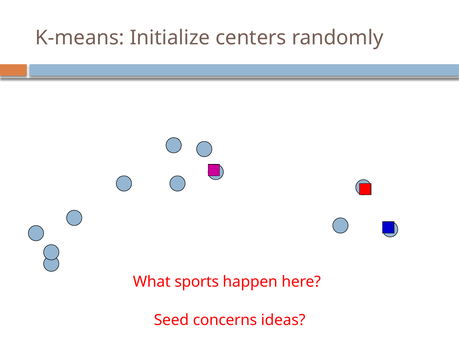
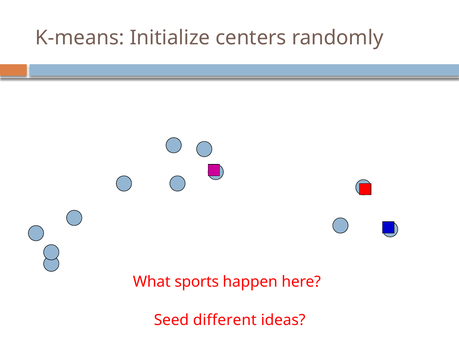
concerns: concerns -> different
